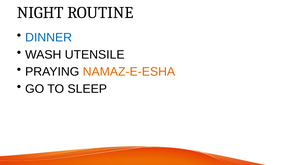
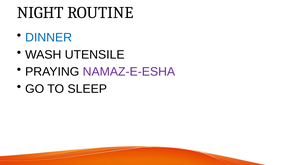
NAMAZ-E-ESHA colour: orange -> purple
